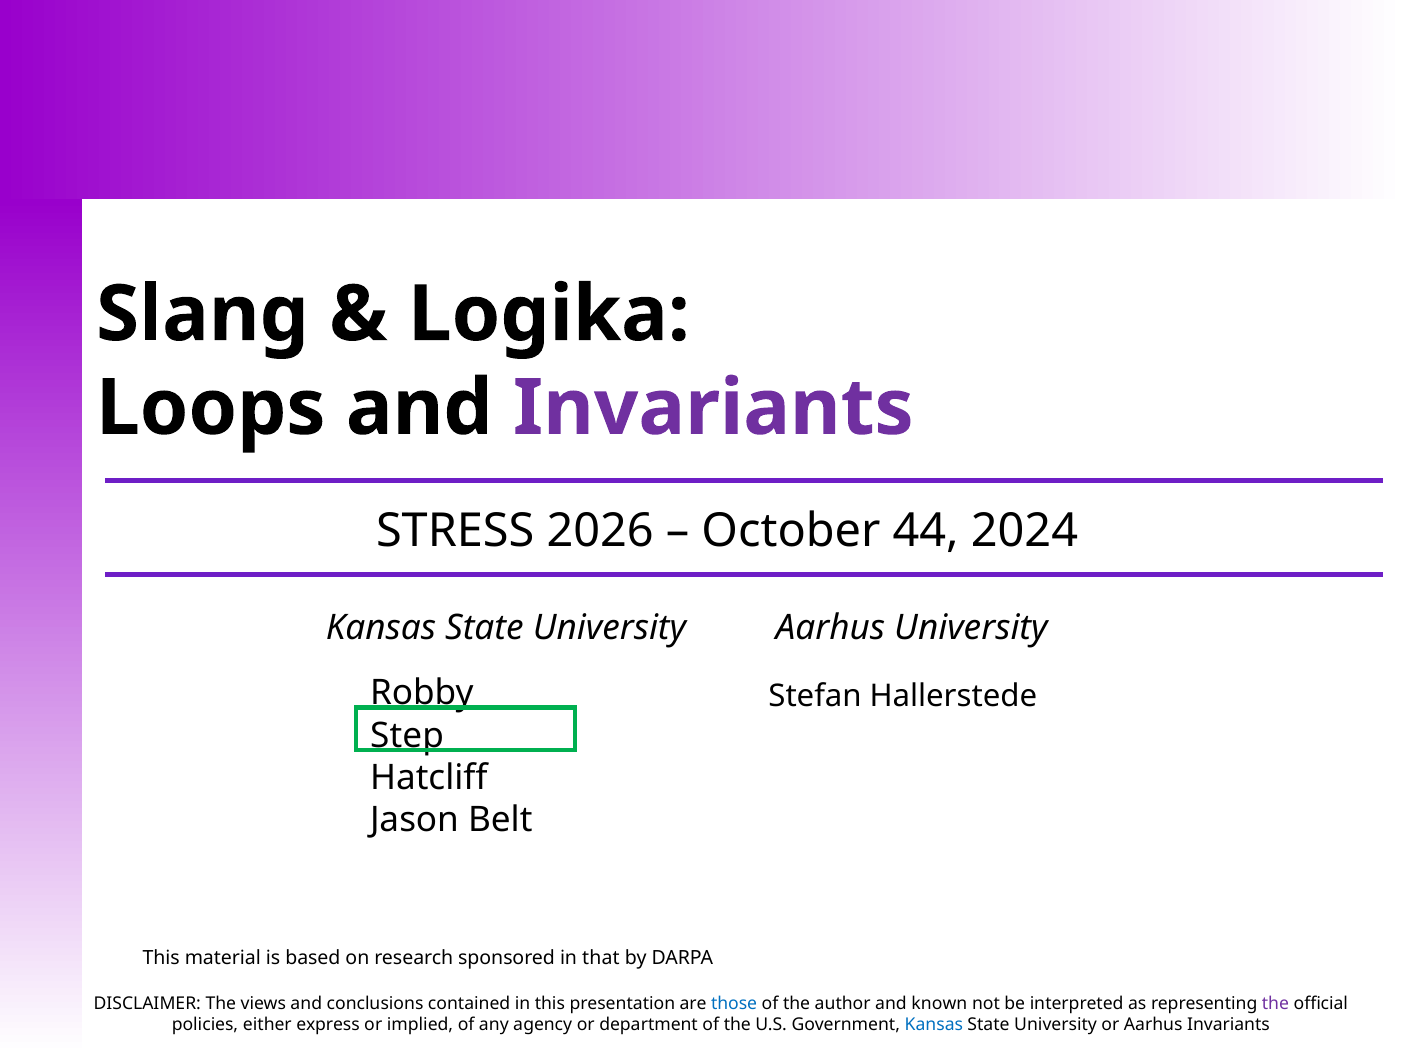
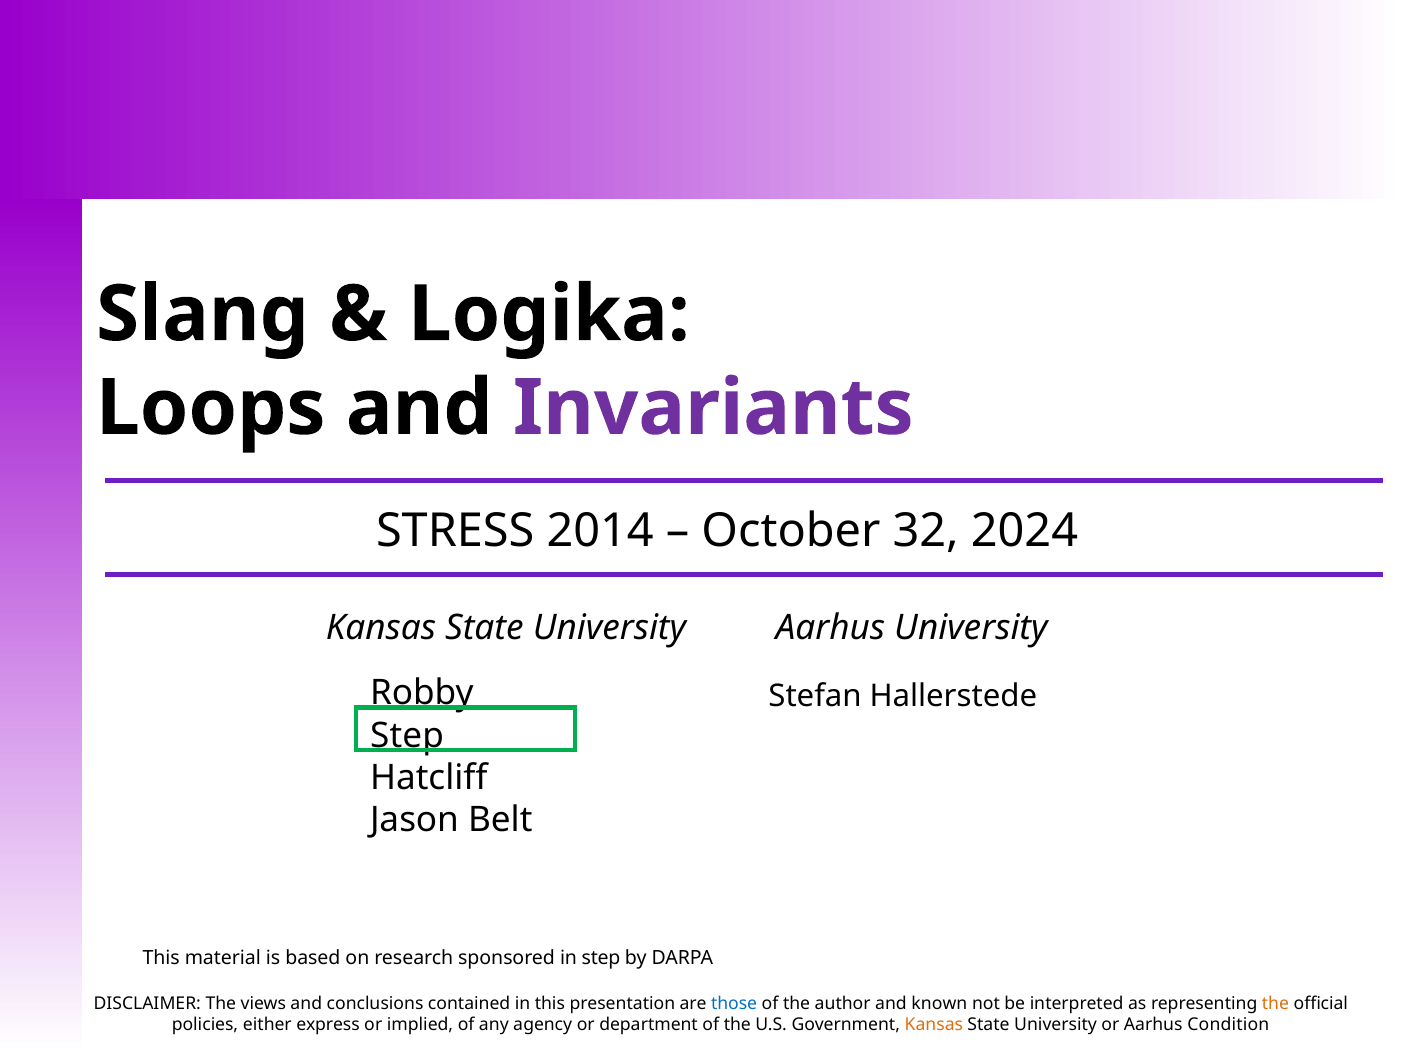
2026: 2026 -> 2014
44: 44 -> 32
in that: that -> step
the at (1275, 1003) colour: purple -> orange
Kansas at (934, 1024) colour: blue -> orange
Aarhus Invariants: Invariants -> Condition
